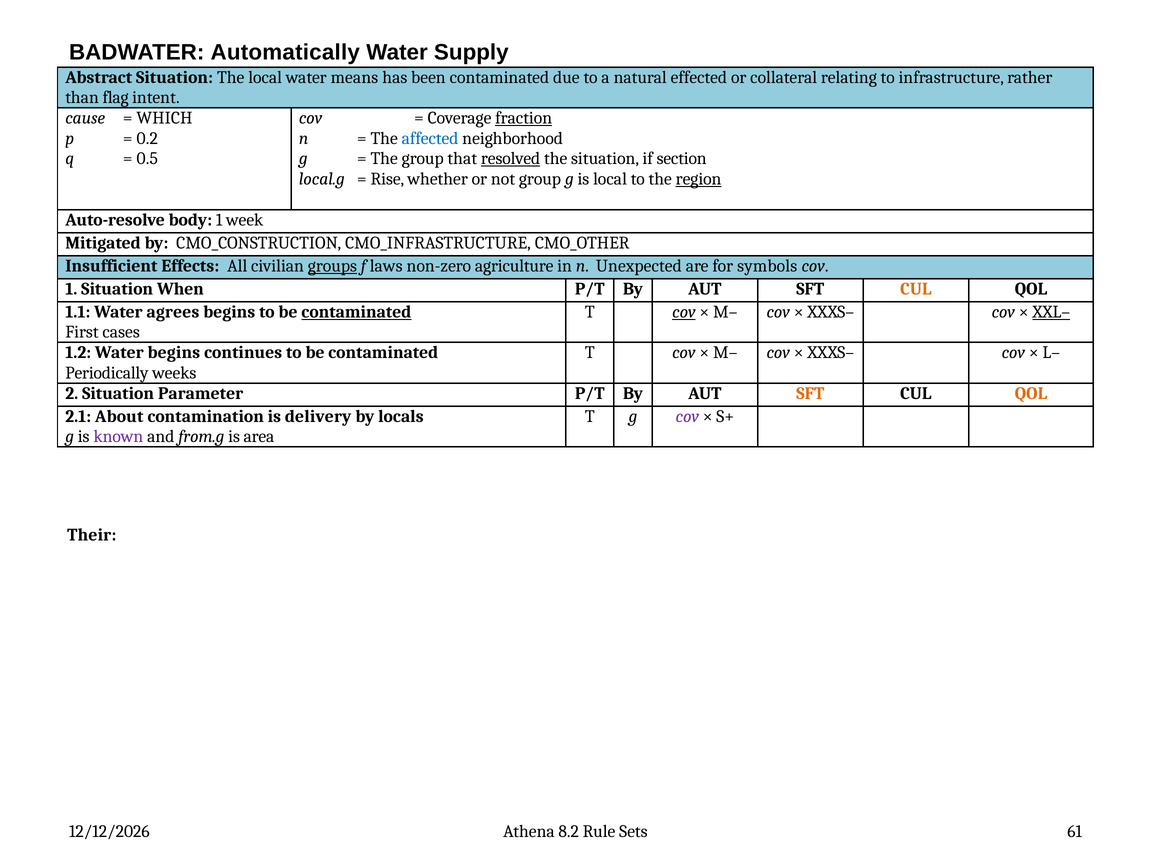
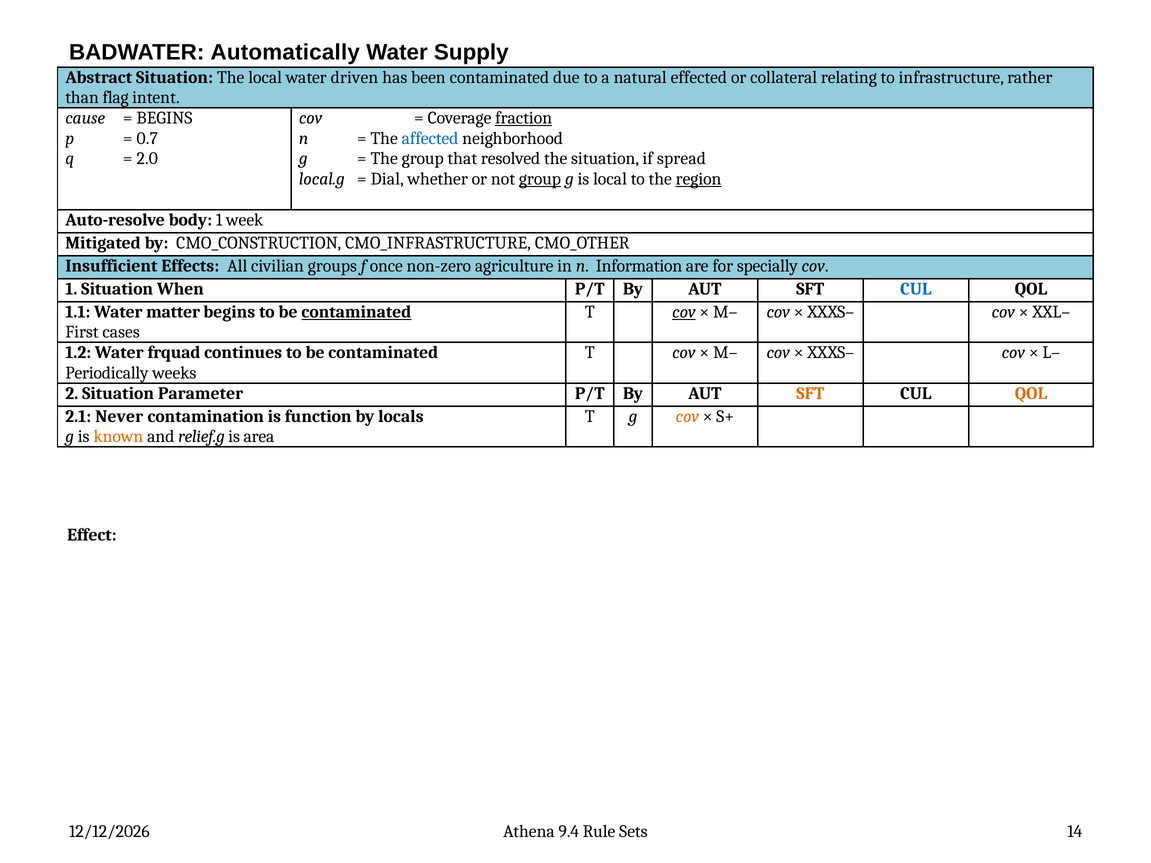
means: means -> driven
WHICH at (164, 118): WHICH -> BEGINS
0.2: 0.2 -> 0.7
0.5: 0.5 -> 2.0
resolved underline: present -> none
section: section -> spread
Rise: Rise -> Dial
group at (540, 179) underline: none -> present
groups underline: present -> none
laws: laws -> once
Unexpected: Unexpected -> Information
symbols: symbols -> specially
CUL at (916, 289) colour: orange -> blue
agrees: agrees -> matter
XXL– underline: present -> none
Water begins: begins -> frquad
About: About -> Never
delivery: delivery -> function
cov at (687, 416) colour: purple -> orange
known colour: purple -> orange
from.g: from.g -> relief.g
Their: Their -> Effect
8.2: 8.2 -> 9.4
61: 61 -> 14
